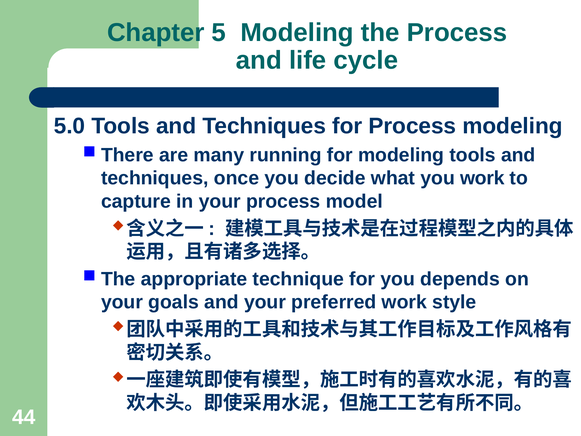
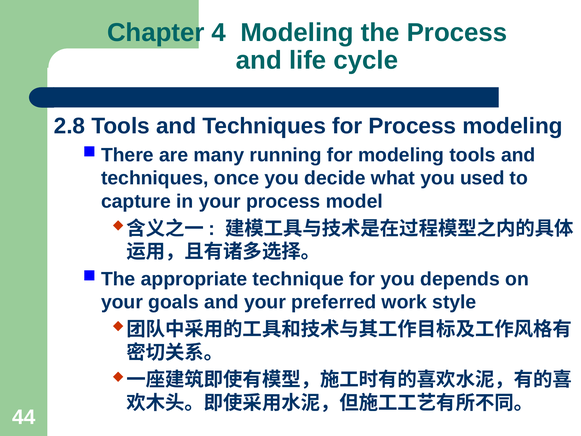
5: 5 -> 4
5.0: 5.0 -> 2.8
you work: work -> used
